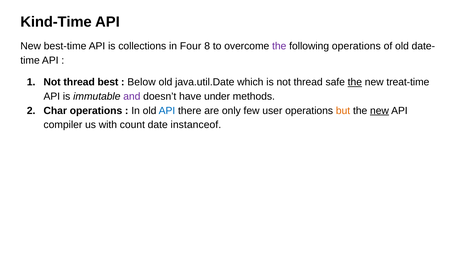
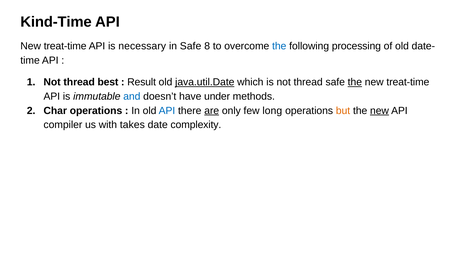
best-time at (65, 46): best-time -> treat-time
collections: collections -> necessary
in Four: Four -> Safe
the at (279, 46) colour: purple -> blue
following operations: operations -> processing
Below: Below -> Result
java.util.Date underline: none -> present
and colour: purple -> blue
are underline: none -> present
user: user -> long
count: count -> takes
instanceof: instanceof -> complexity
